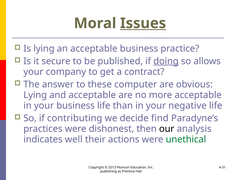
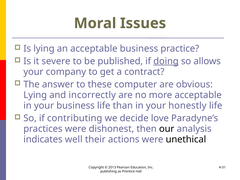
Issues underline: present -> none
secure: secure -> severe
and acceptable: acceptable -> incorrectly
negative: negative -> honestly
find: find -> love
unethical colour: green -> black
